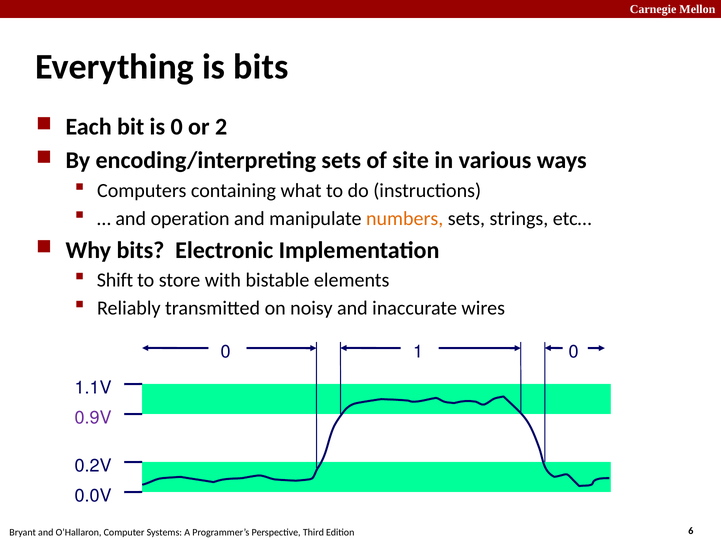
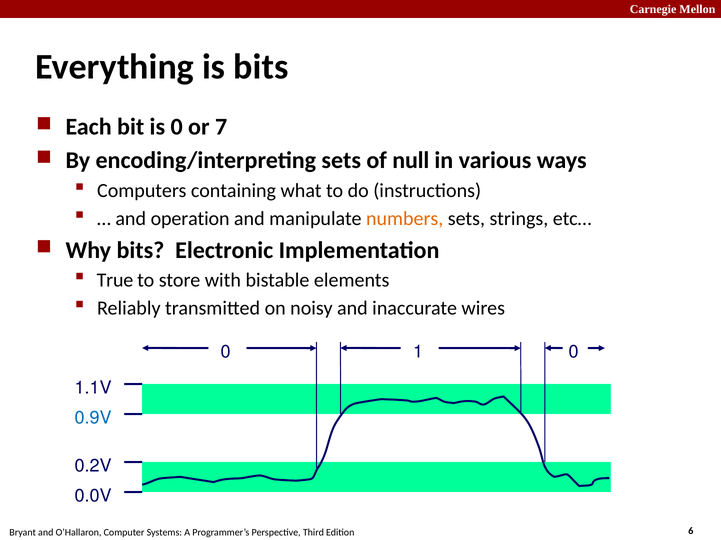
2: 2 -> 7
site: site -> null
Shift: Shift -> True
0.9V colour: purple -> blue
